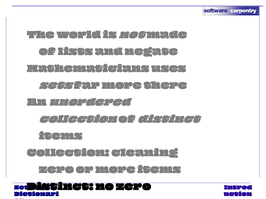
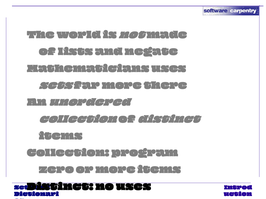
cleaning: cleaning -> program
no zero: zero -> uses
